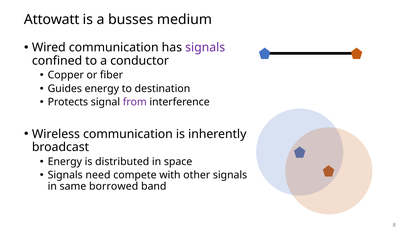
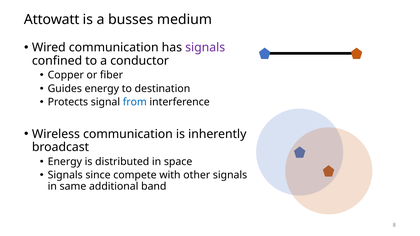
from colour: purple -> blue
need: need -> since
borrowed: borrowed -> additional
